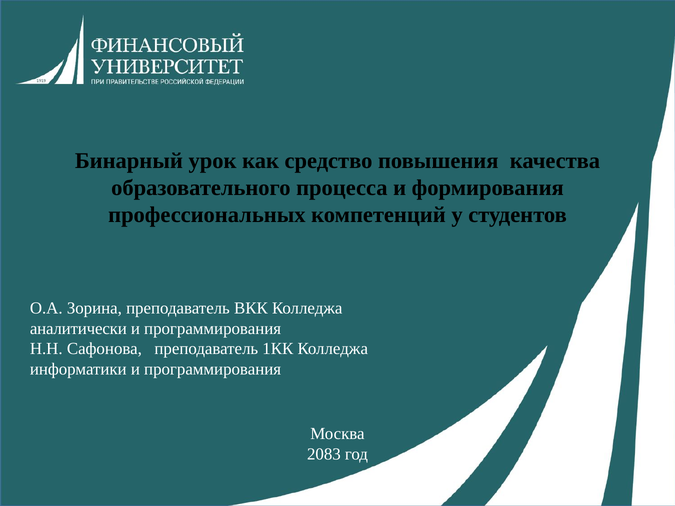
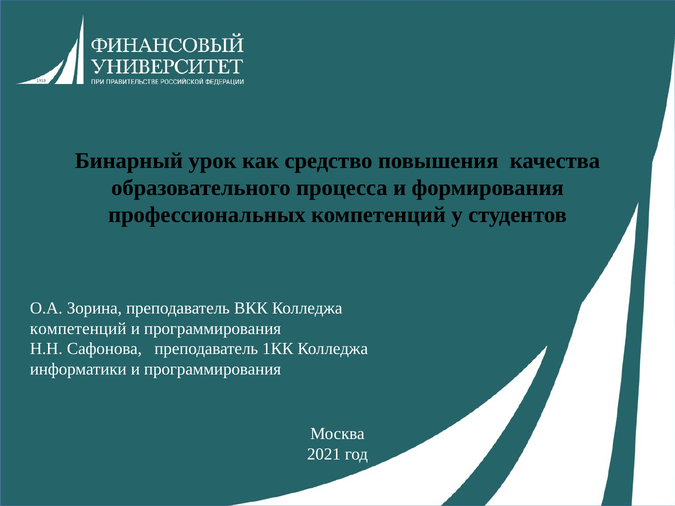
аналитически at (78, 329): аналитически -> компетенций
2083: 2083 -> 2021
